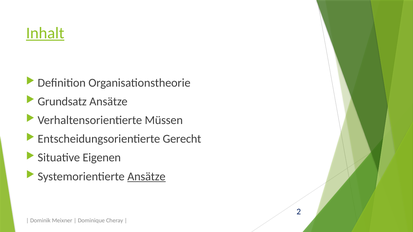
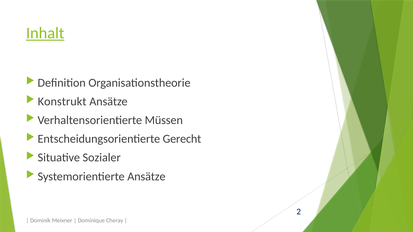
Grundsatz: Grundsatz -> Konstrukt
Eigenen: Eigenen -> Sozialer
Ansätze at (146, 177) underline: present -> none
